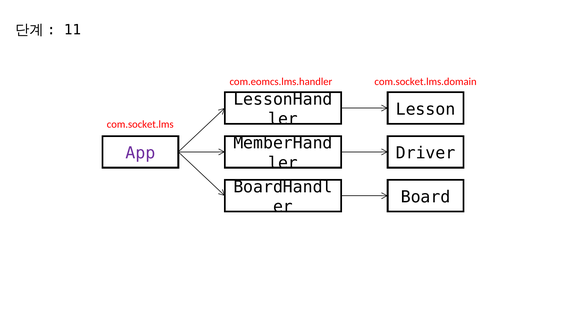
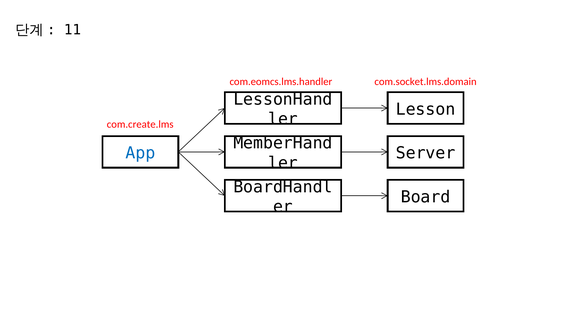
com.socket.lms: com.socket.lms -> com.create.lms
App colour: purple -> blue
Driver: Driver -> Server
